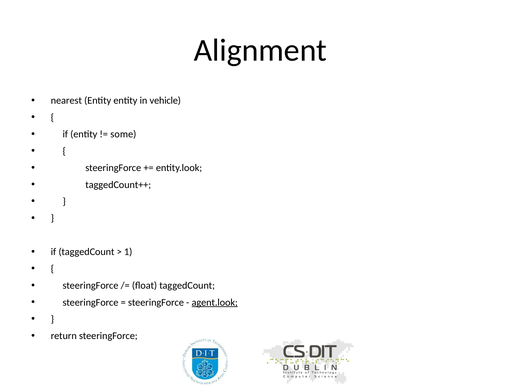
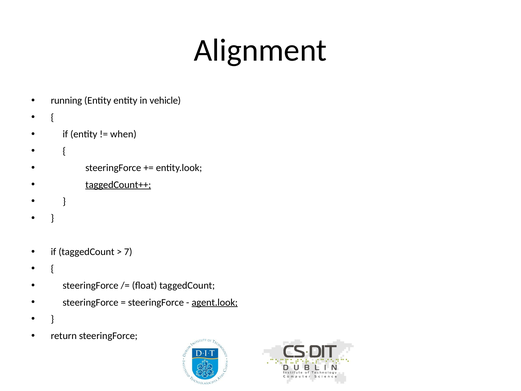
nearest: nearest -> running
some: some -> when
taggedCount++ underline: none -> present
1: 1 -> 7
